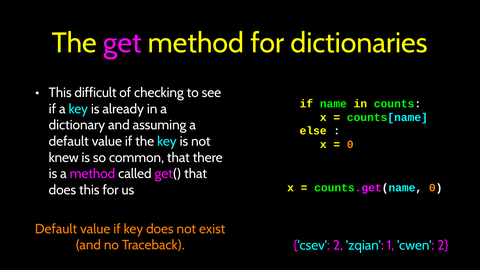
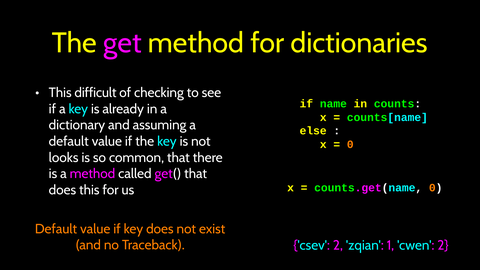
knew: knew -> looks
